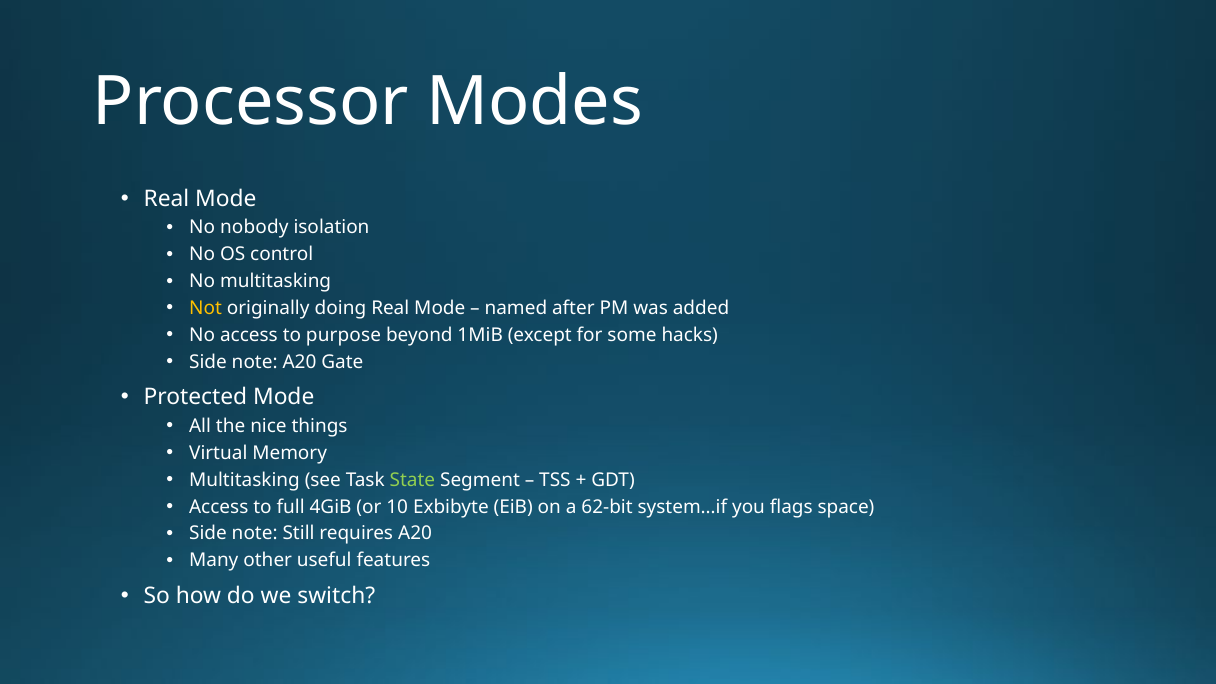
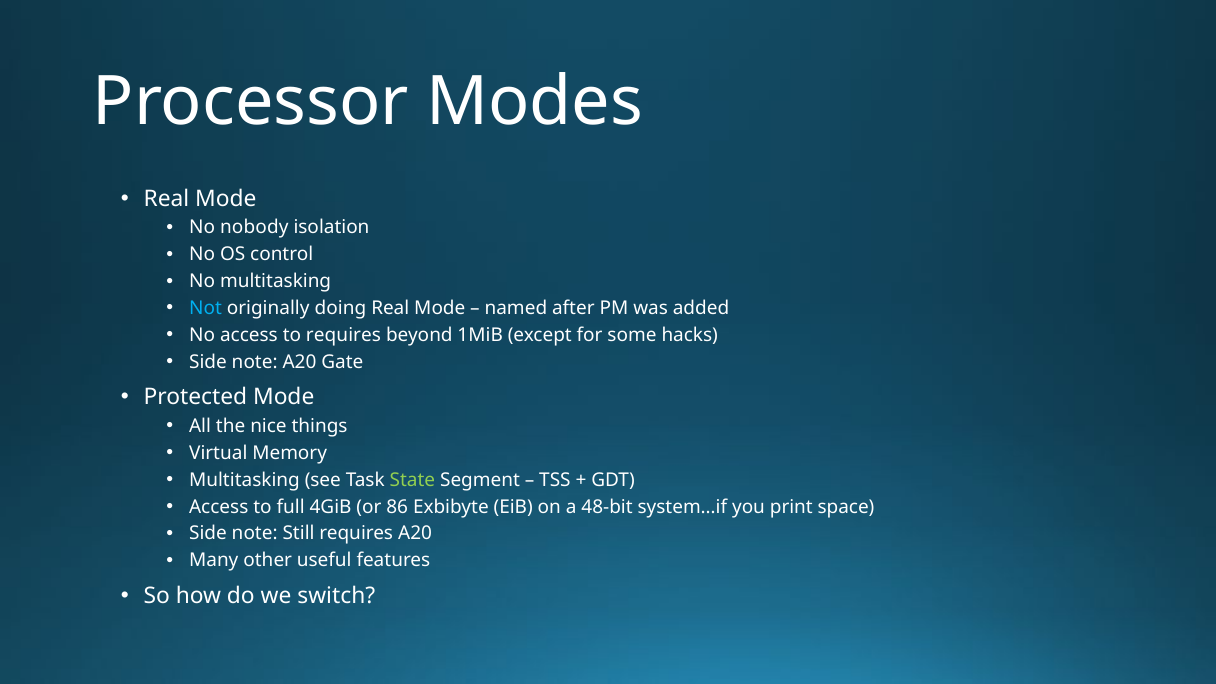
Not colour: yellow -> light blue
to purpose: purpose -> requires
10: 10 -> 86
62-bit: 62-bit -> 48-bit
flags: flags -> print
